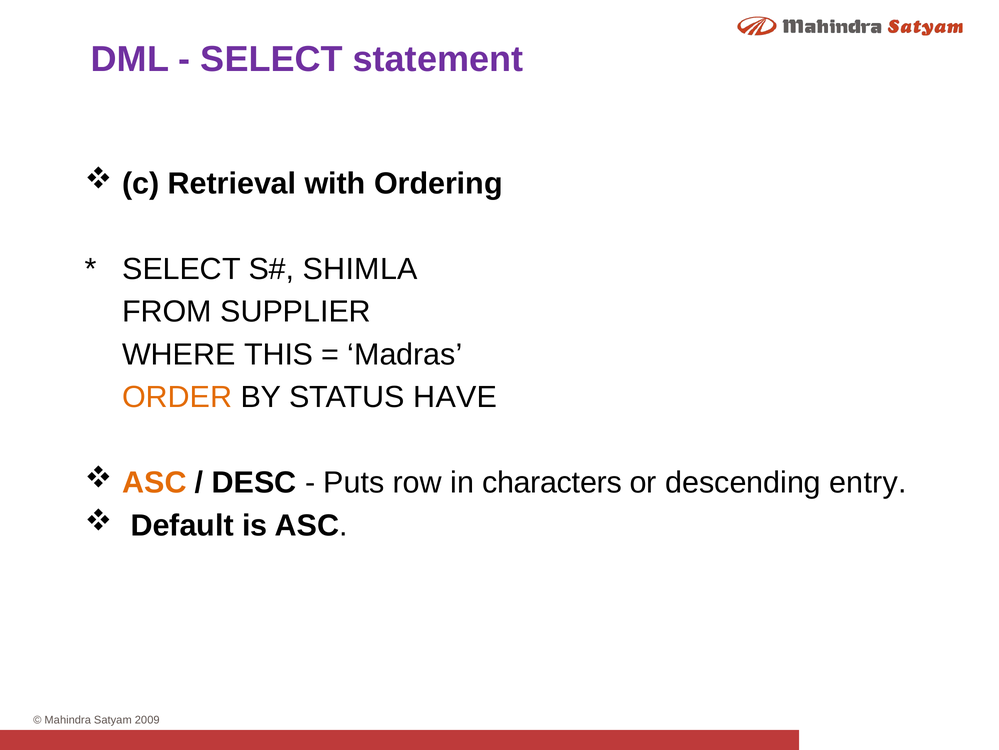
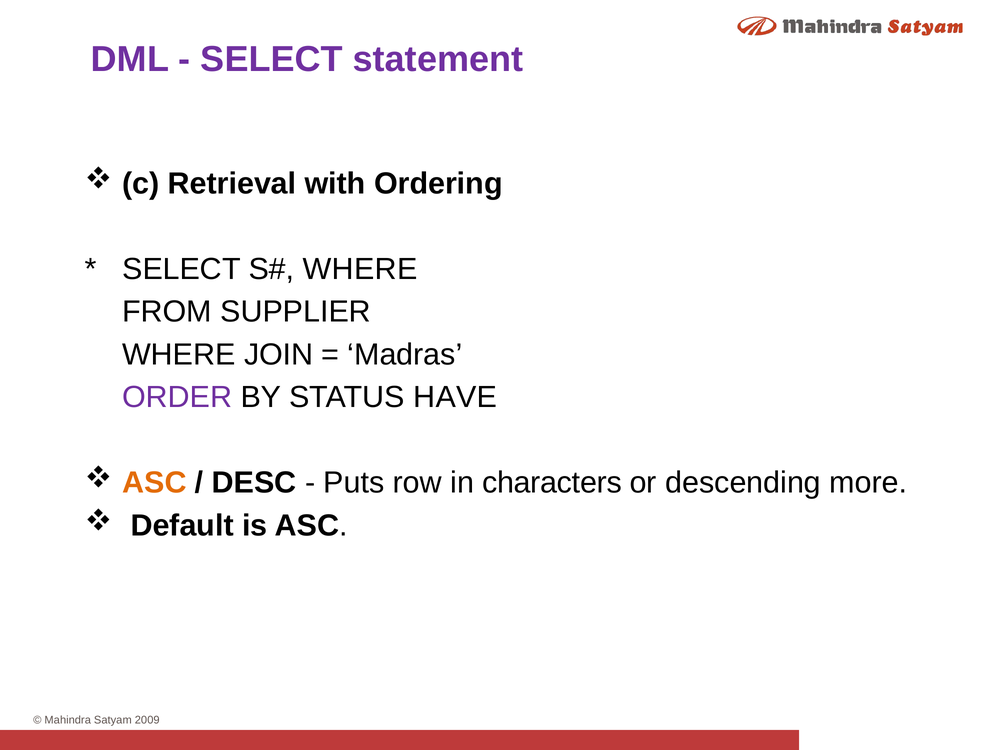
SHIMLA at (360, 269): SHIMLA -> WHERE
THIS: THIS -> JOIN
ORDER colour: orange -> purple
entry: entry -> more
